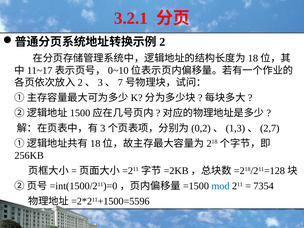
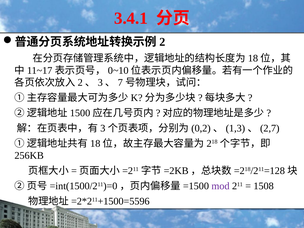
3.2.1: 3.2.1 -> 3.4.1
mod colour: blue -> purple
7354: 7354 -> 1508
